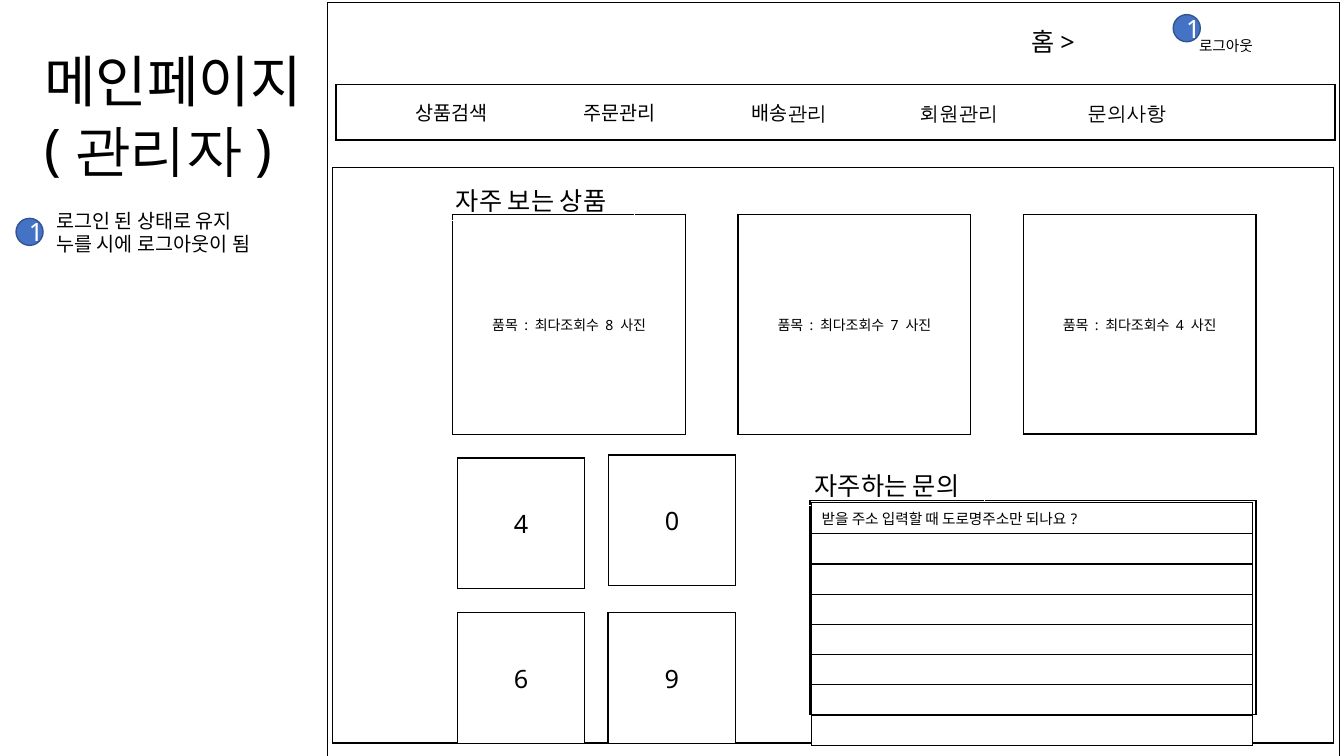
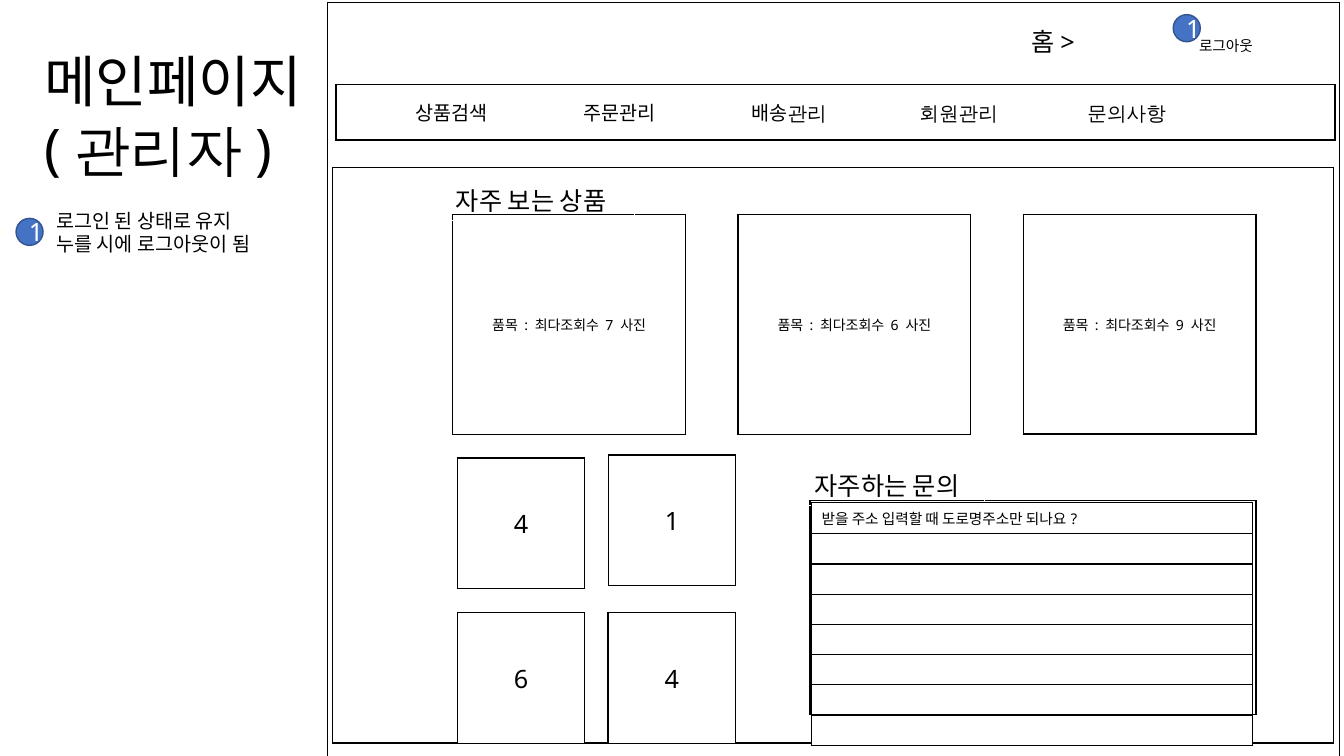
8: 8 -> 7
7 at (895, 325): 7 -> 6
4 at (1180, 325): 4 -> 9
4 0: 0 -> 1
6 9: 9 -> 4
